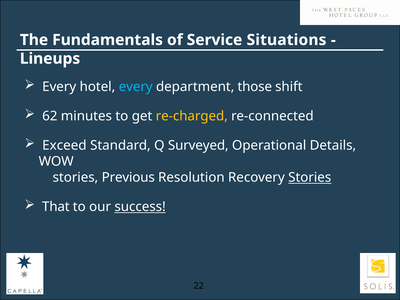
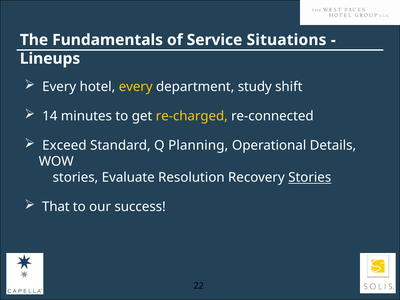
every at (136, 87) colour: light blue -> yellow
those: those -> study
62: 62 -> 14
Surveyed: Surveyed -> Planning
Previous: Previous -> Evaluate
success underline: present -> none
